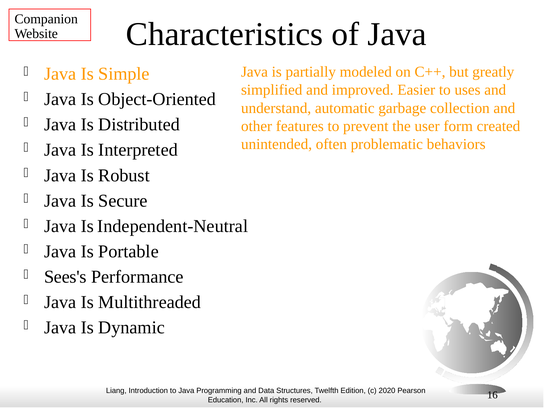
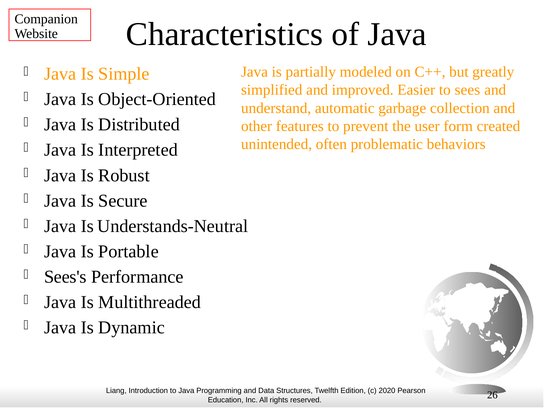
uses: uses -> sees
Independent-Neutral: Independent-Neutral -> Understands-Neutral
16: 16 -> 26
